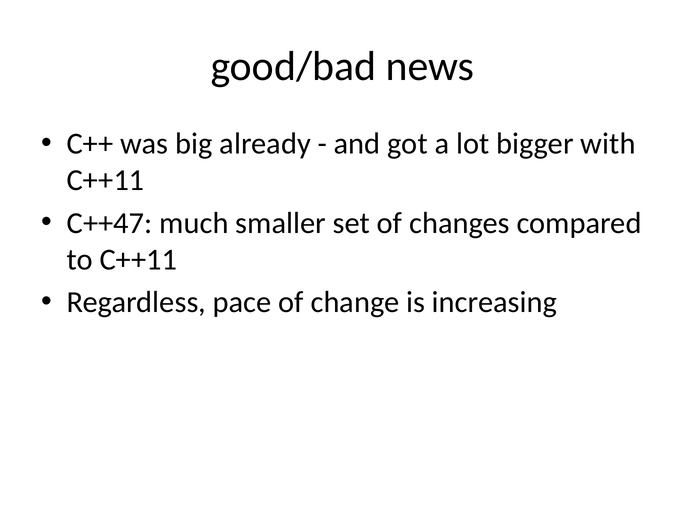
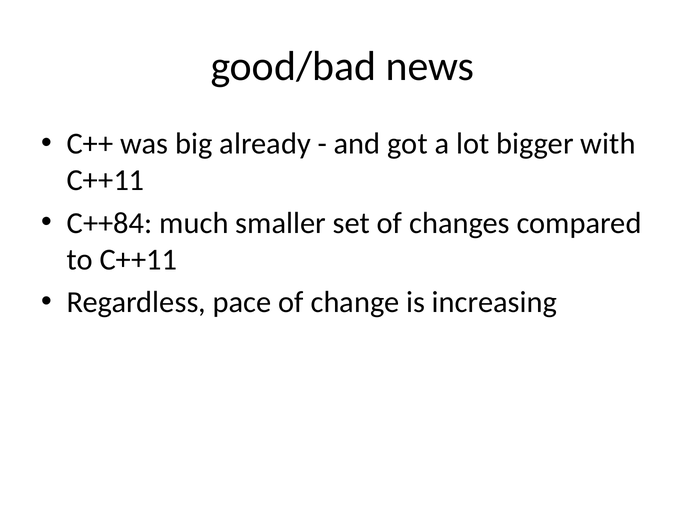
C++47: C++47 -> C++84
